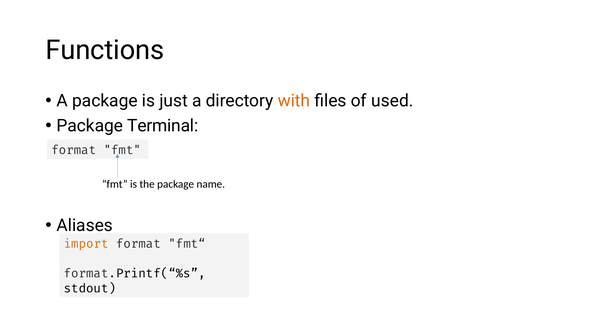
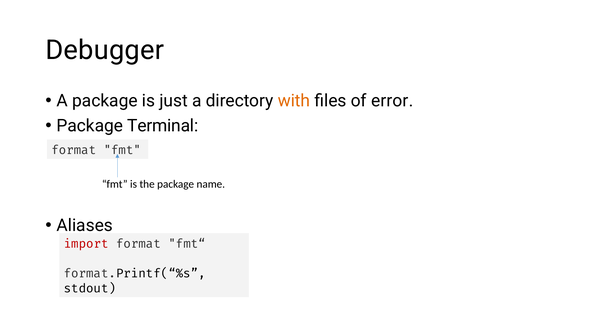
Functions: Functions -> Debugger
used: used -> error
import colour: orange -> red
